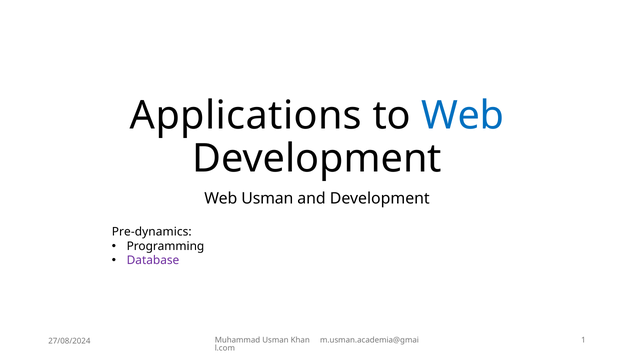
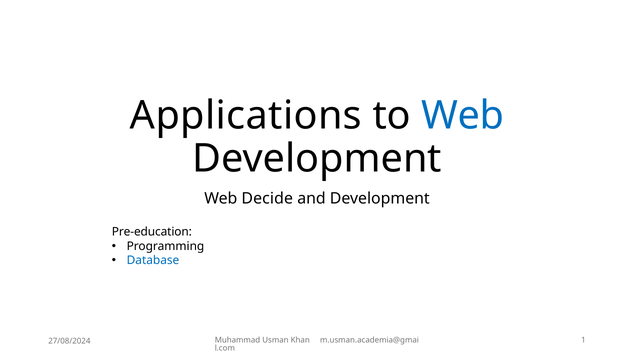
Web Usman: Usman -> Decide
Pre-dynamics: Pre-dynamics -> Pre-education
Database colour: purple -> blue
